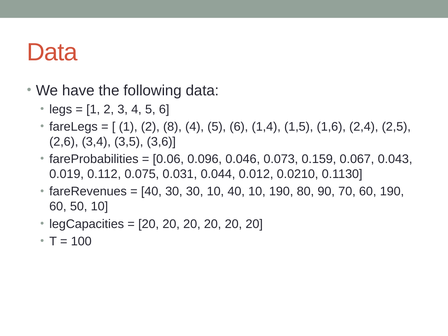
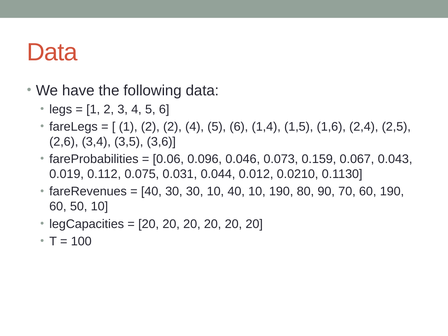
2 8: 8 -> 2
